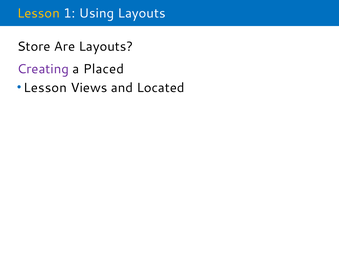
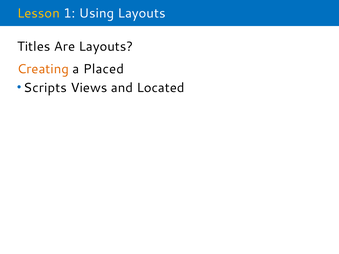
Store: Store -> Titles
Creating colour: purple -> orange
Lesson at (45, 88): Lesson -> Scripts
